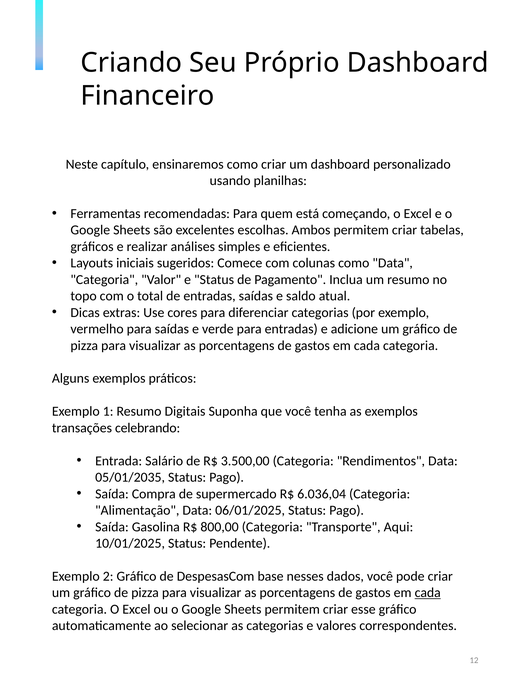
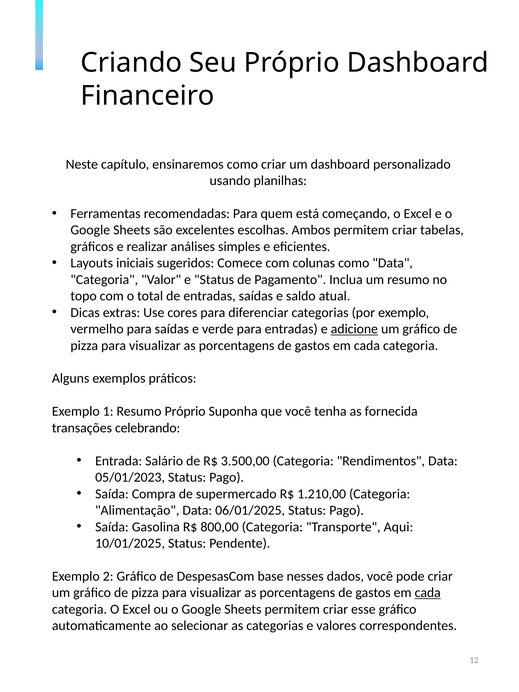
adicione underline: none -> present
Resumo Digitais: Digitais -> Próprio
as exemplos: exemplos -> fornecida
05/01/2035: 05/01/2035 -> 05/01/2023
6.036,04: 6.036,04 -> 1.210,00
